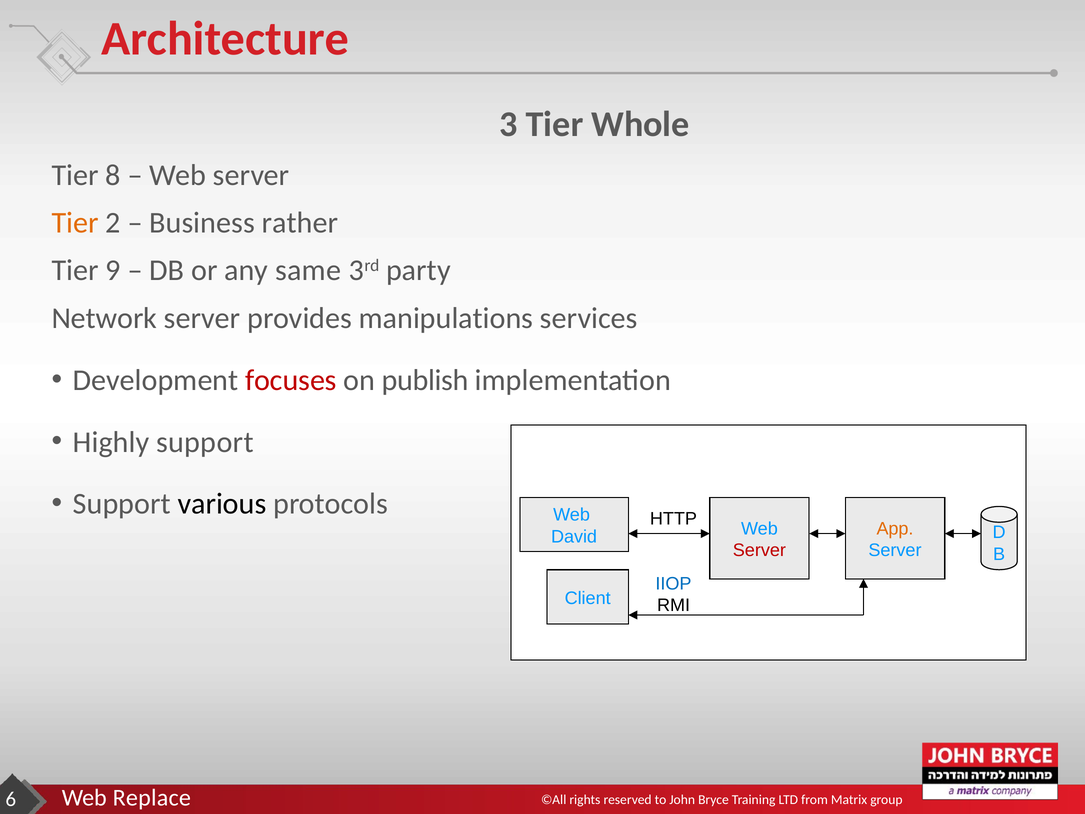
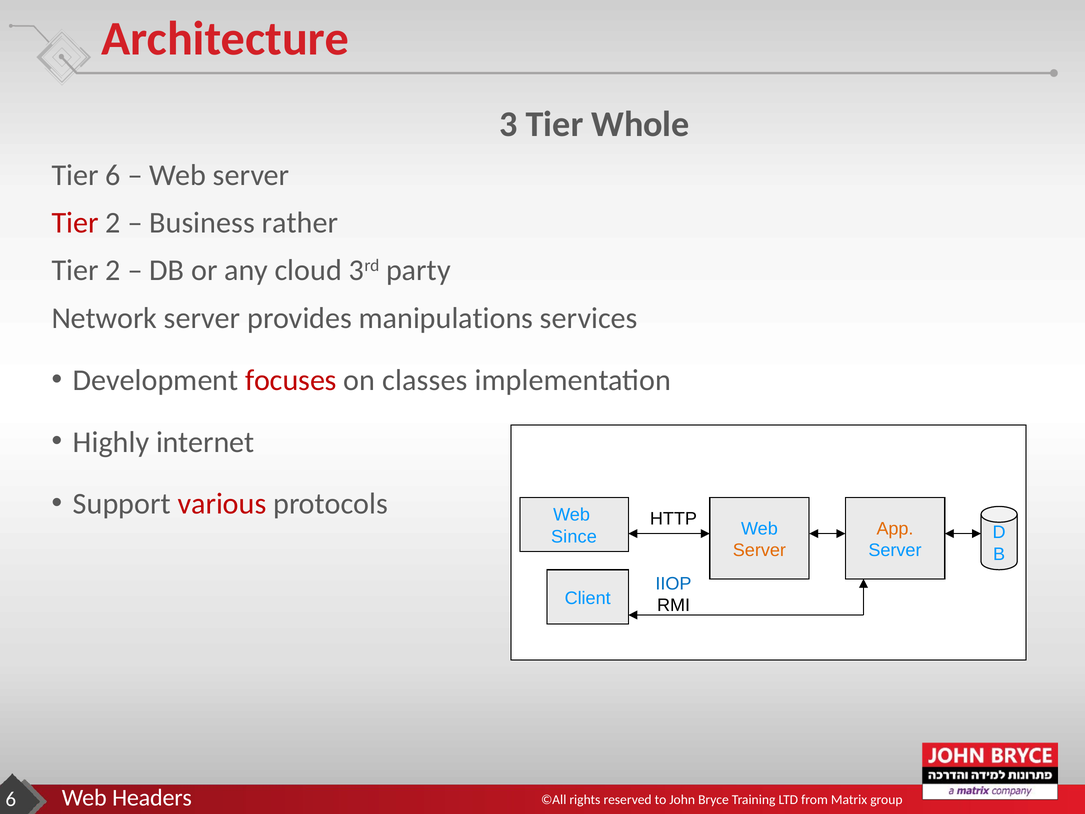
Tier 8: 8 -> 6
Tier at (75, 223) colour: orange -> red
9 at (113, 270): 9 -> 2
same: same -> cloud
publish: publish -> classes
Highly support: support -> internet
various colour: black -> red
David: David -> Since
Server at (759, 550) colour: red -> orange
Replace: Replace -> Headers
